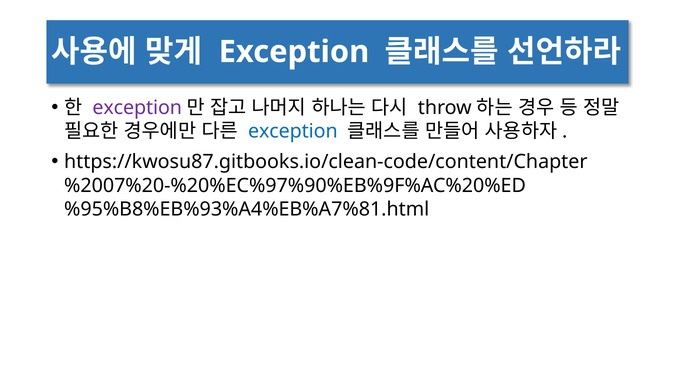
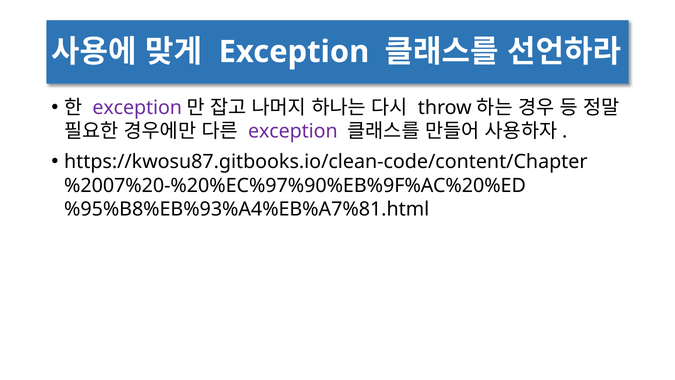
exception at (293, 131) colour: blue -> purple
